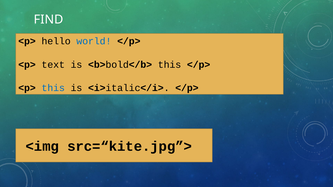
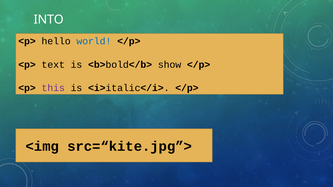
FIND: FIND -> INTO
<b>bold</b> this: this -> show
this at (53, 88) colour: blue -> purple
